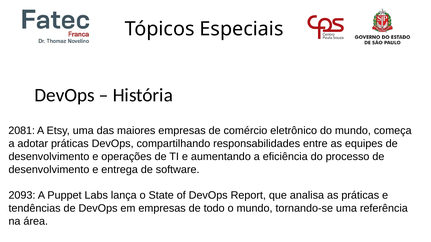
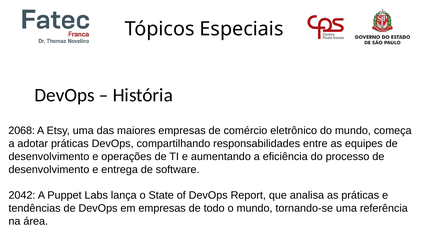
2081: 2081 -> 2068
2093: 2093 -> 2042
